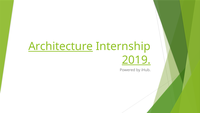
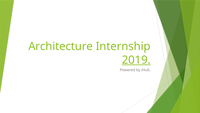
Architecture underline: present -> none
